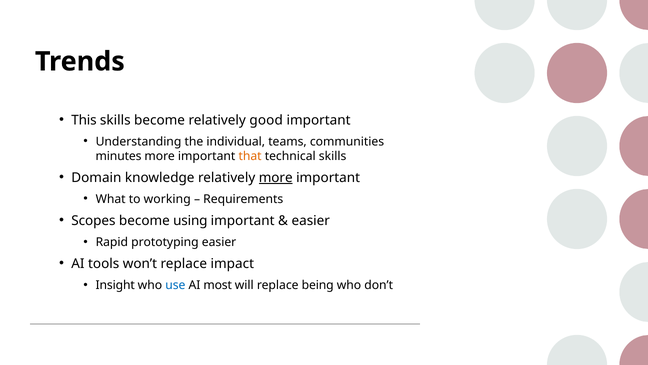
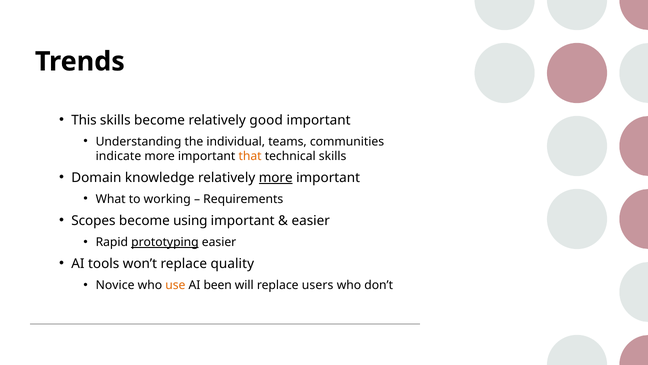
minutes: minutes -> indicate
prototyping underline: none -> present
impact: impact -> quality
Insight: Insight -> Novice
use colour: blue -> orange
most: most -> been
being: being -> users
